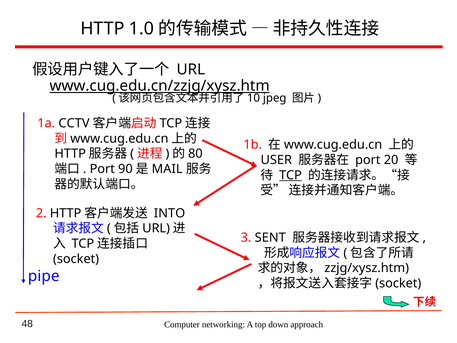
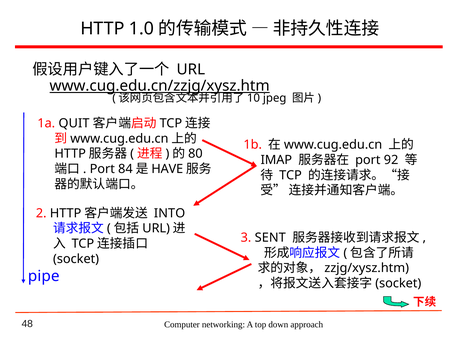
CCTV: CCTV -> QUIT
USER: USER -> IMAP
20: 20 -> 92
90: 90 -> 84
MAIL: MAIL -> HAVE
TCP at (290, 175) underline: present -> none
